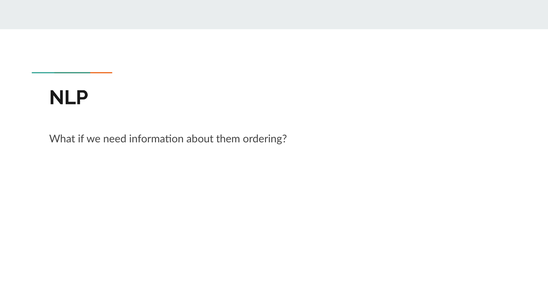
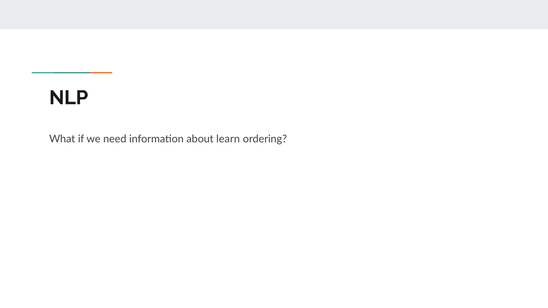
them: them -> learn
